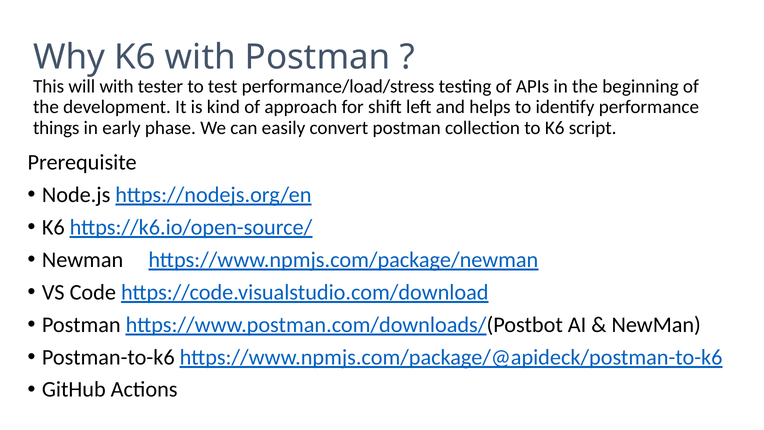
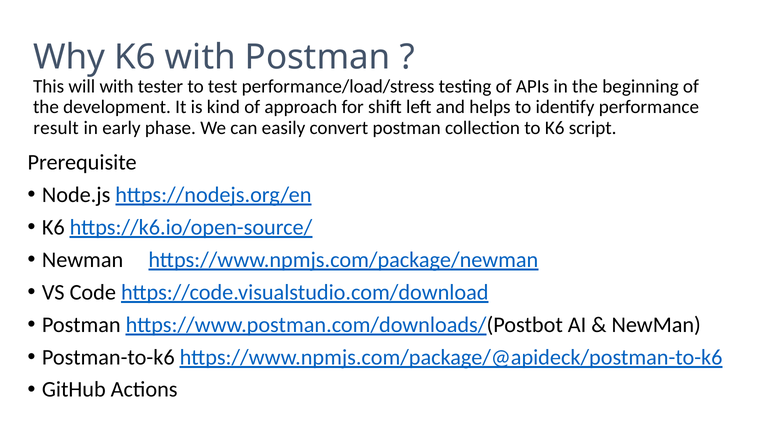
things: things -> result
